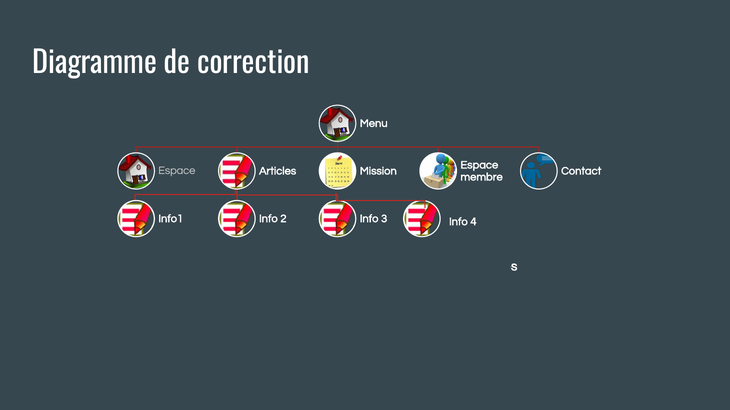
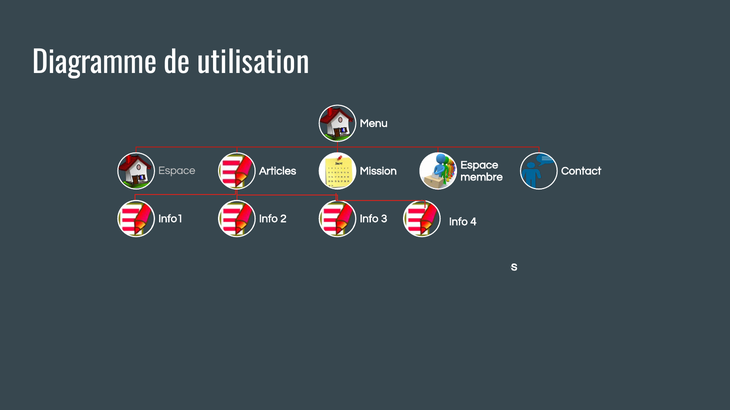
correction: correction -> utilisation
